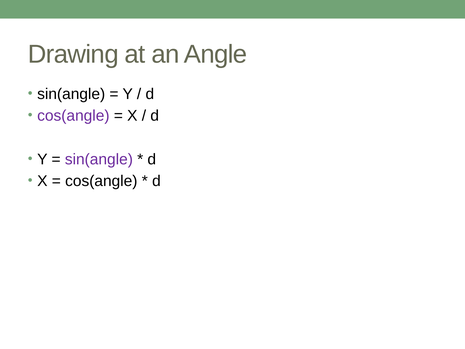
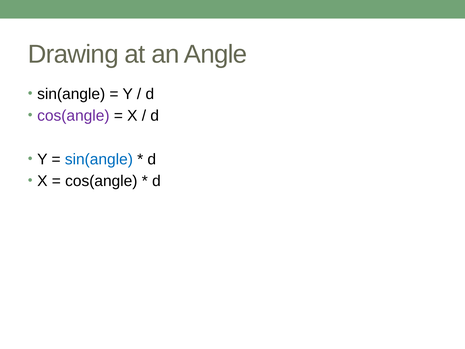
sin(angle at (99, 159) colour: purple -> blue
